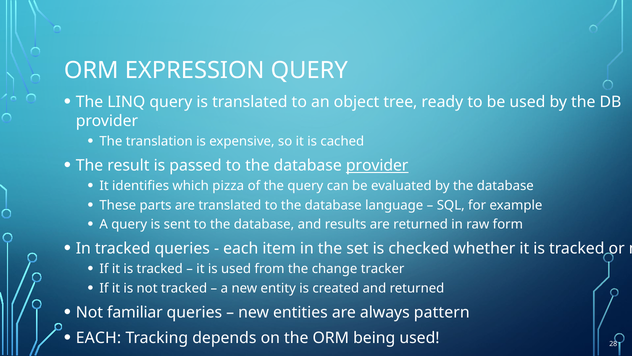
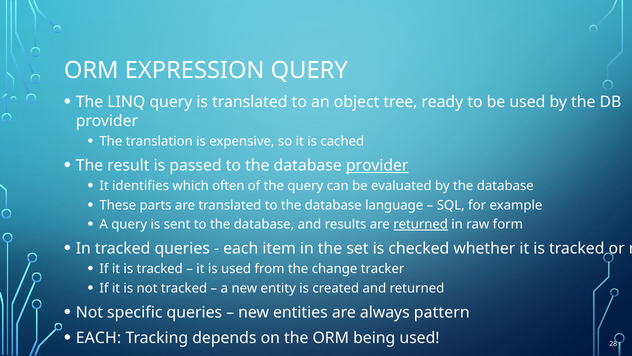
pizza: pizza -> often
returned at (421, 224) underline: none -> present
familiar: familiar -> specific
